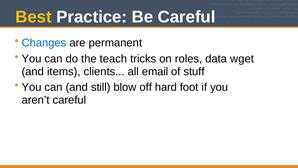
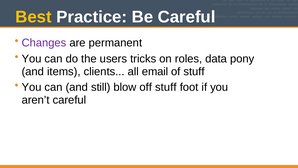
Changes colour: blue -> purple
teach: teach -> users
wget: wget -> pony
off hard: hard -> stuff
